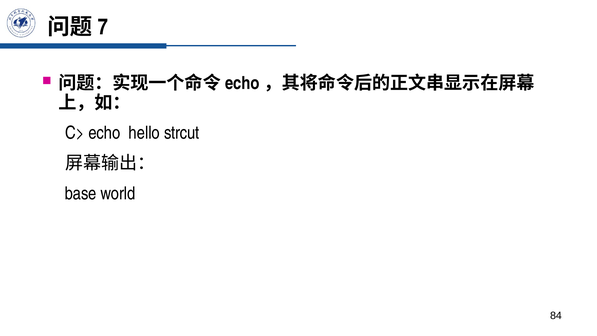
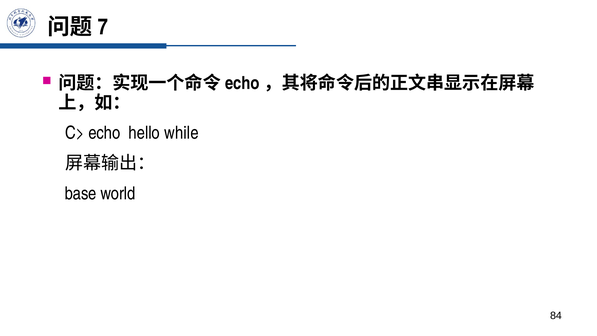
strcut: strcut -> while
